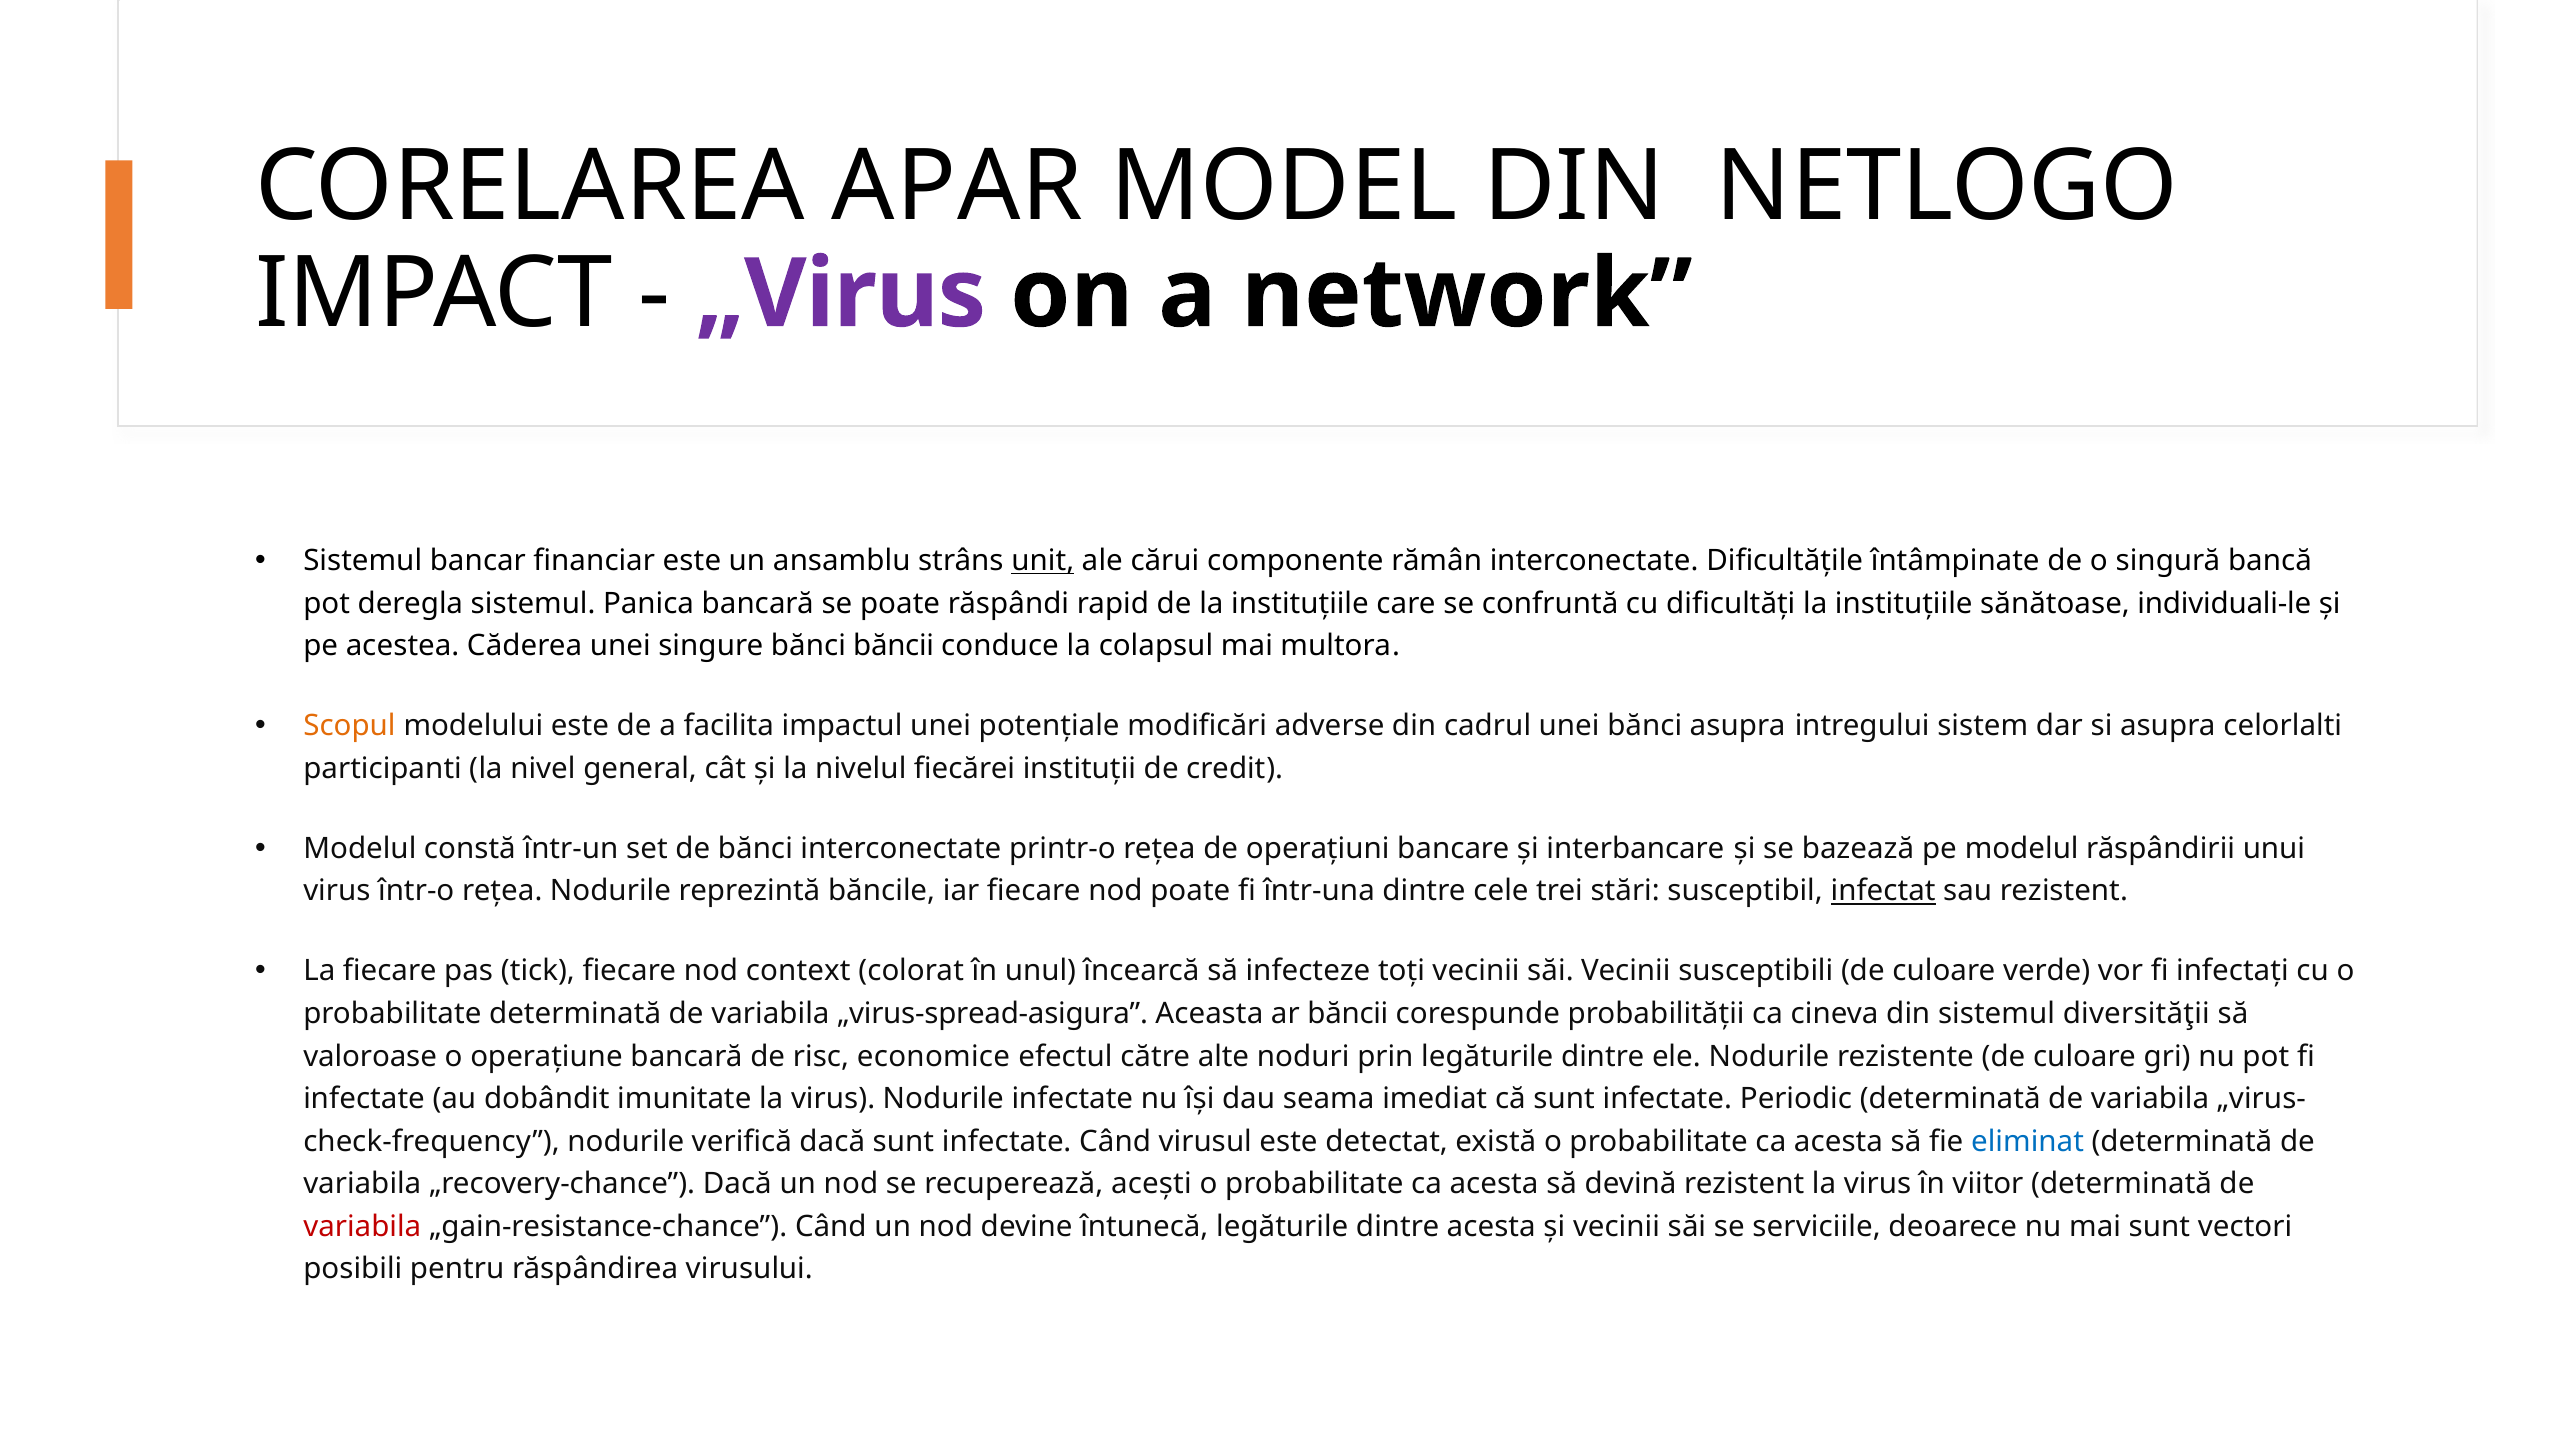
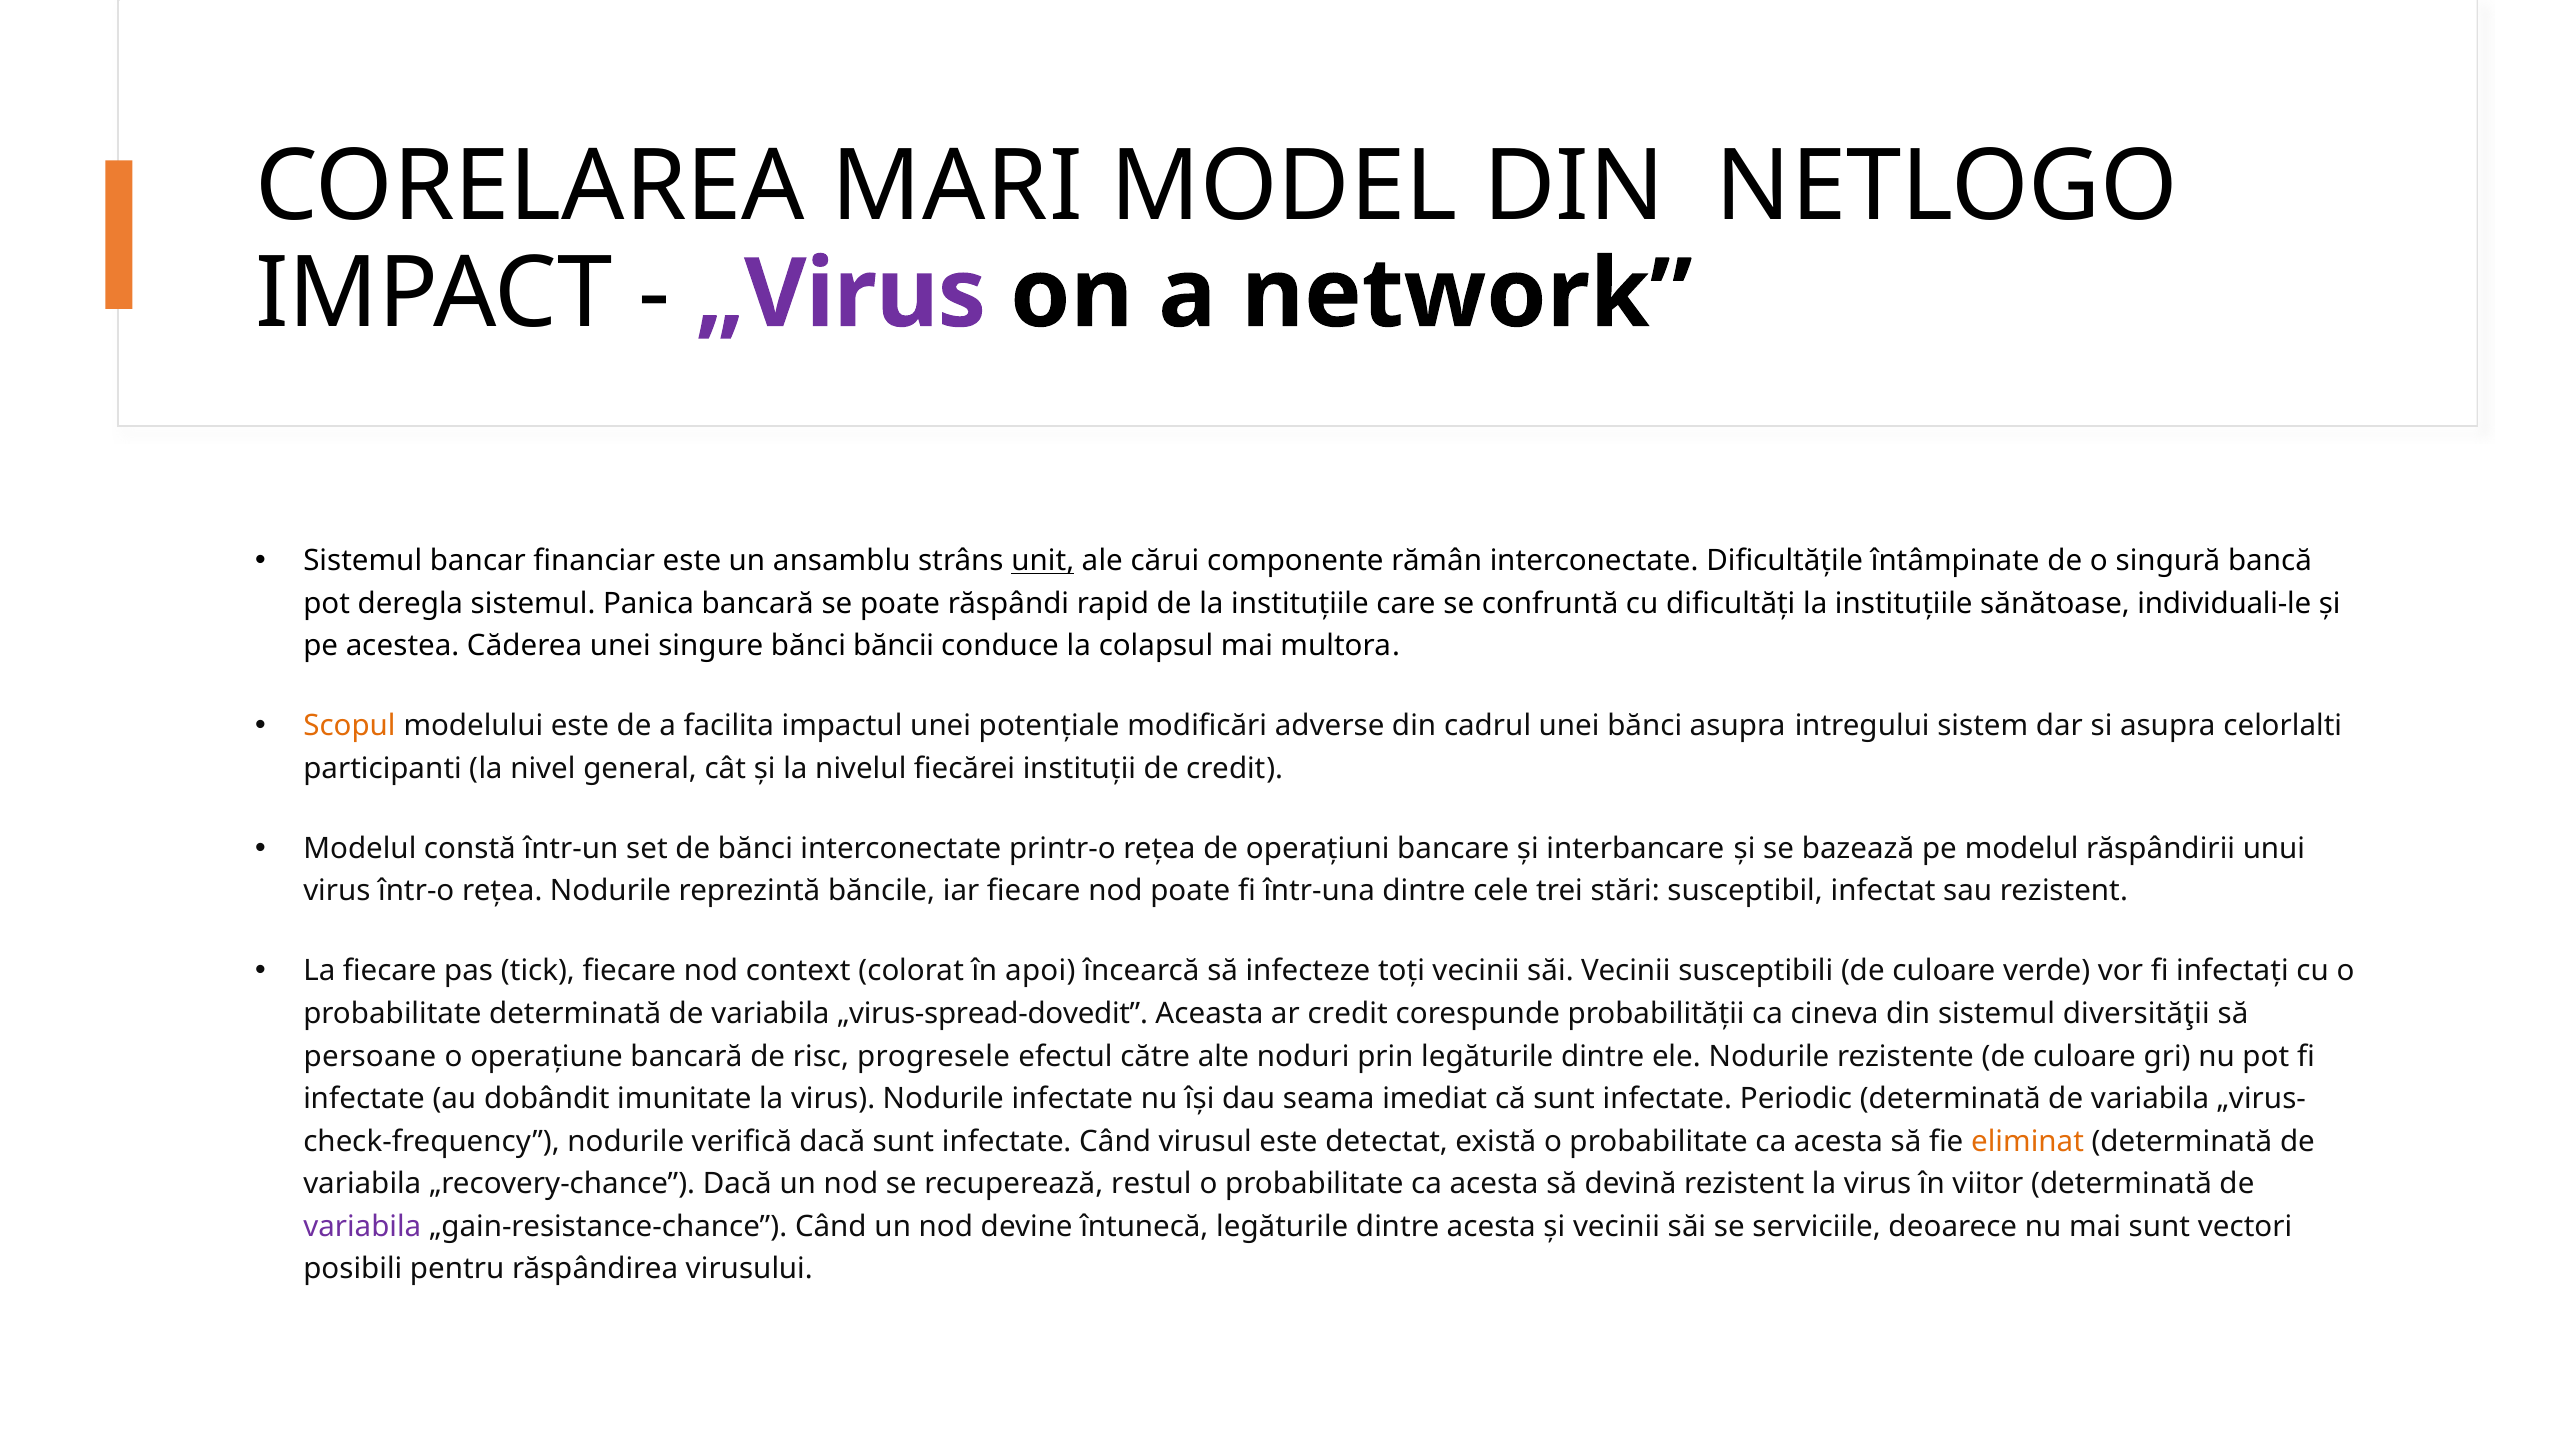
APAR: APAR -> MARI
infectat underline: present -> none
unul: unul -> apoi
„virus-spread-asigura: „virus-spread-asigura -> „virus-spread-dovedit
ar băncii: băncii -> credit
valoroase: valoroase -> persoane
economice: economice -> progresele
eliminat colour: blue -> orange
acești: acești -> restul
variabila at (362, 1226) colour: red -> purple
